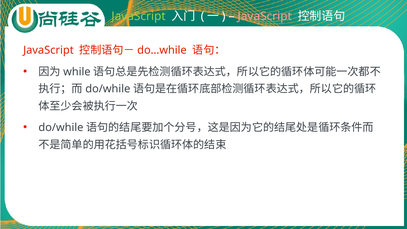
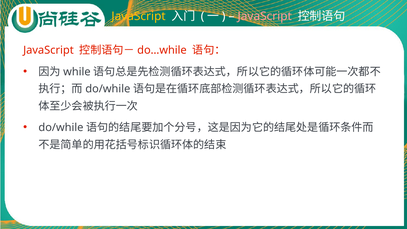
JavaScript at (139, 16) colour: light green -> yellow
